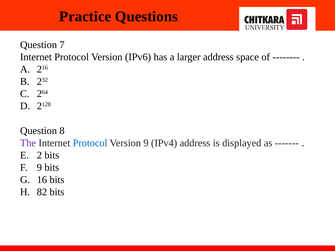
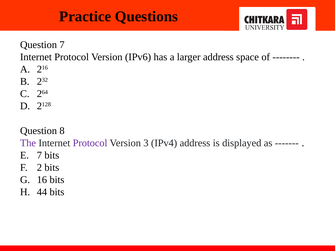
Protocol at (90, 143) colour: blue -> purple
Version 9: 9 -> 3
2 at (39, 155): 2 -> 7
9 at (39, 168): 9 -> 2
82: 82 -> 44
